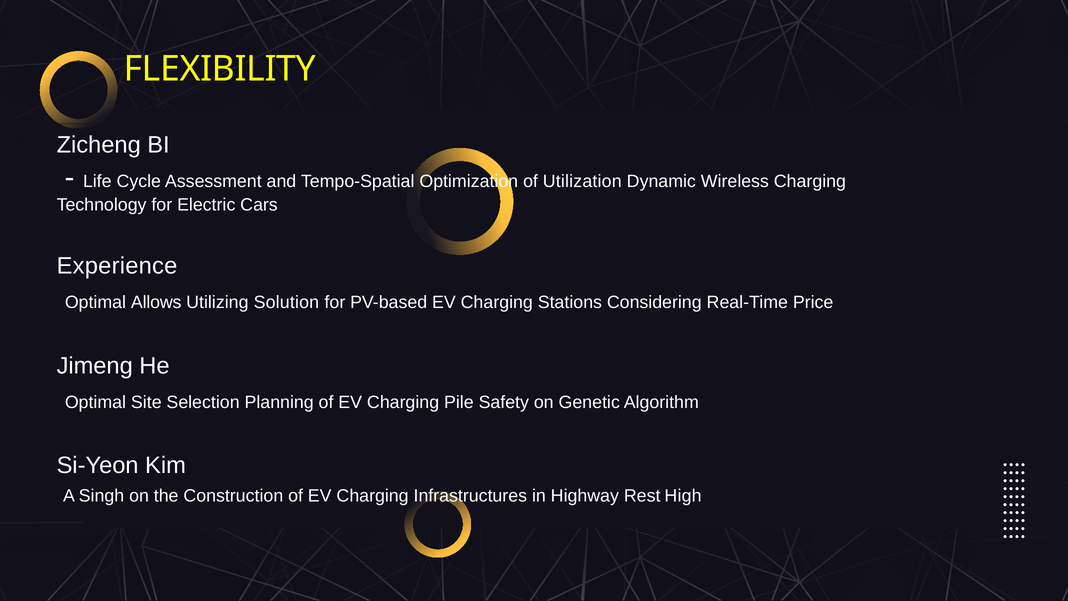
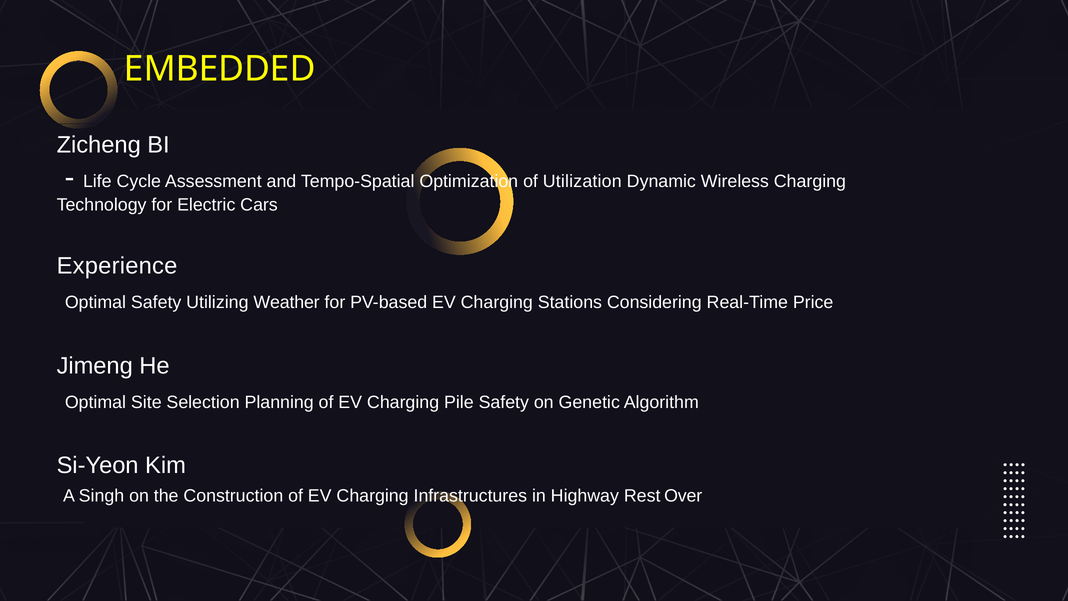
FLEXIBILITY: FLEXIBILITY -> EMBEDDED
Optimal Allows: Allows -> Safety
Solution: Solution -> Weather
High: High -> Over
